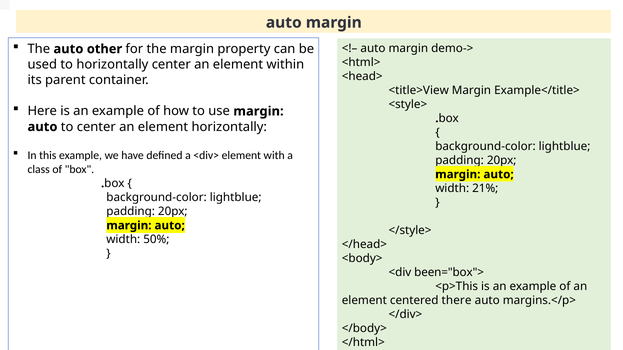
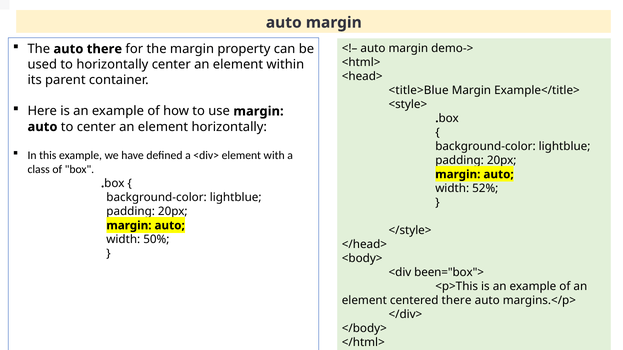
auto other: other -> there
<title>View: <title>View -> <title>Blue
21%: 21% -> 52%
